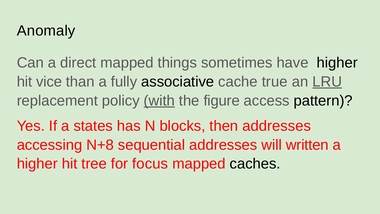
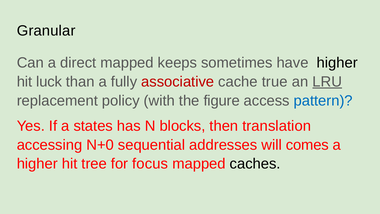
Anomaly: Anomaly -> Granular
things: things -> keeps
vice: vice -> luck
associative colour: black -> red
with underline: present -> none
pattern colour: black -> blue
then addresses: addresses -> translation
N+8: N+8 -> N+0
written: written -> comes
